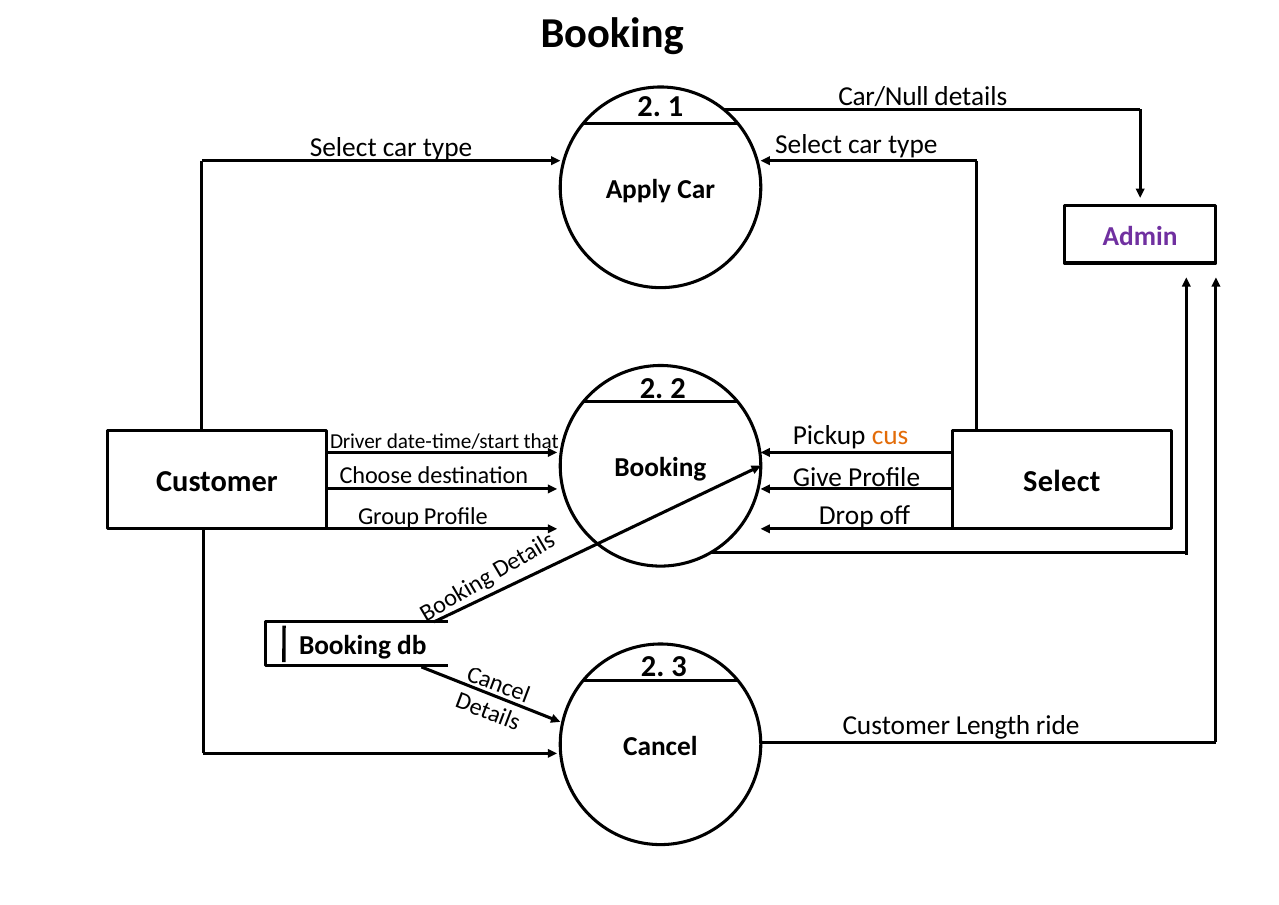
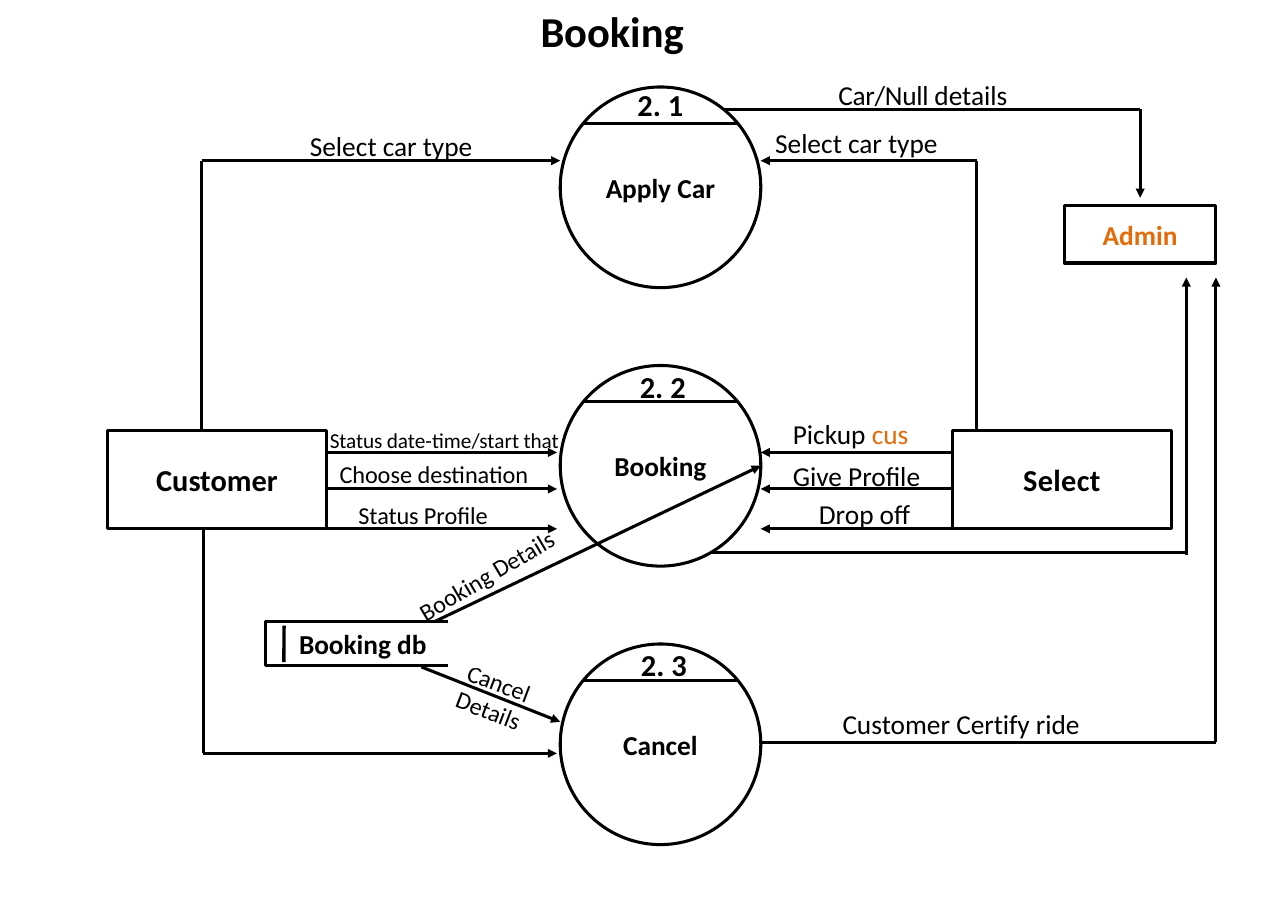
Admin colour: purple -> orange
Driver at (356, 441): Driver -> Status
Group at (389, 516): Group -> Status
Length: Length -> Certify
